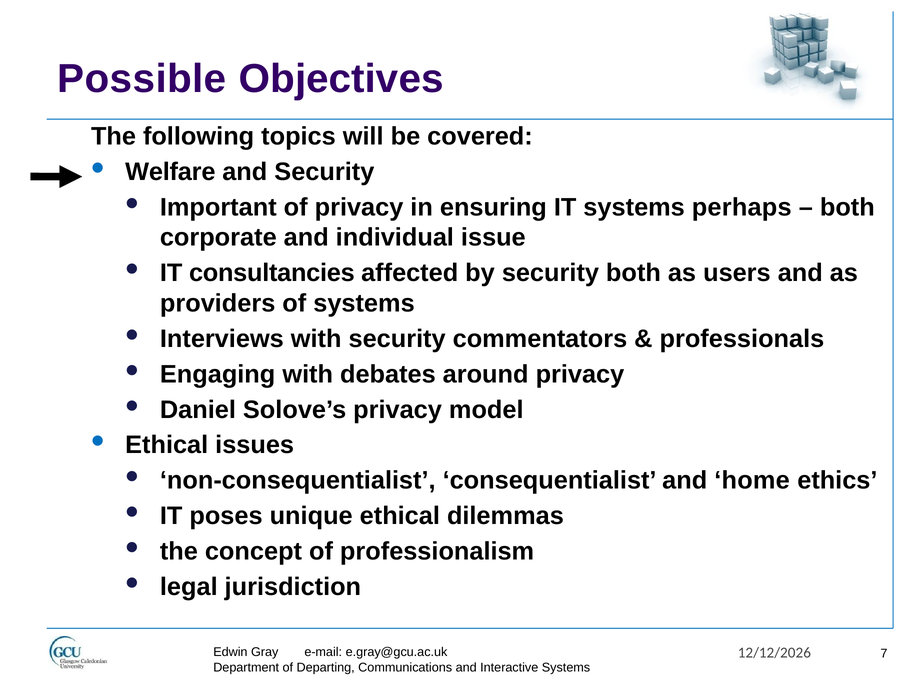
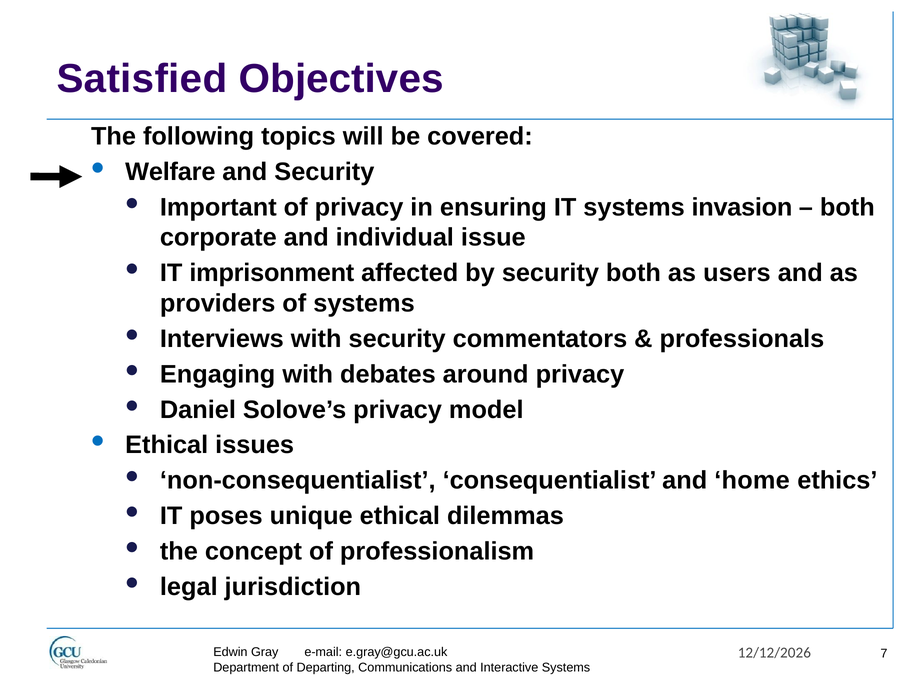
Possible: Possible -> Satisfied
perhaps: perhaps -> invasion
consultancies: consultancies -> imprisonment
